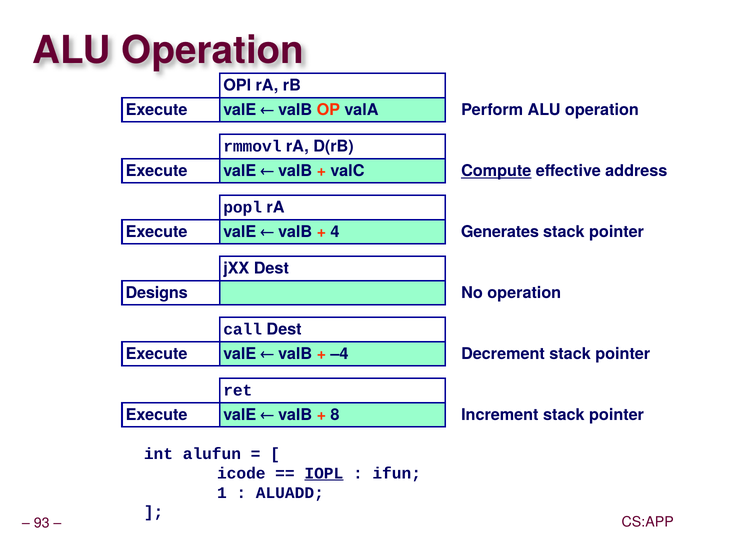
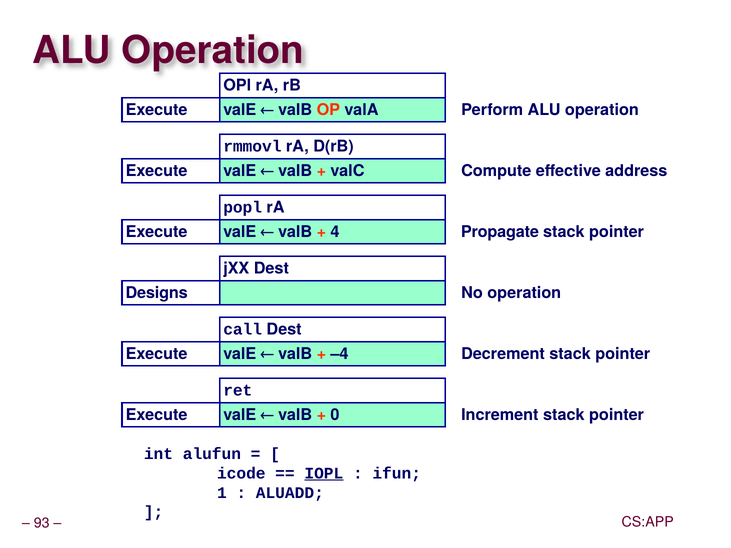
Compute underline: present -> none
Generates: Generates -> Propagate
8: 8 -> 0
